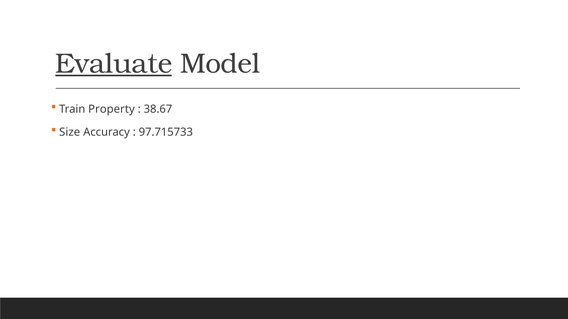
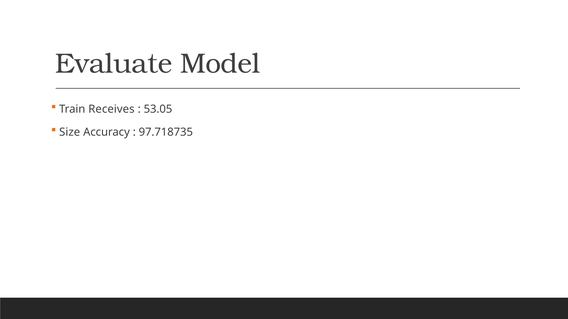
Evaluate underline: present -> none
Property: Property -> Receives
38.67: 38.67 -> 53.05
97.715733: 97.715733 -> 97.718735
